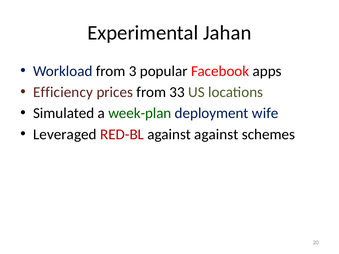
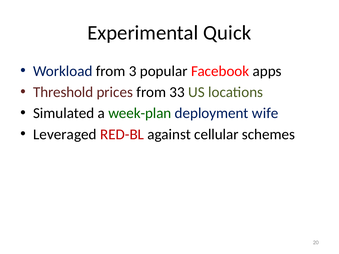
Jahan: Jahan -> Quick
Efficiency: Efficiency -> Threshold
against against: against -> cellular
